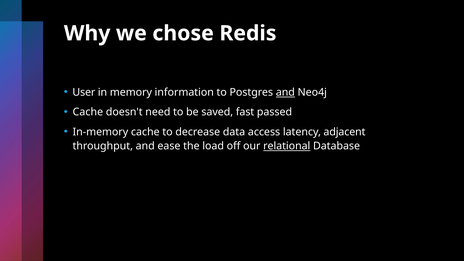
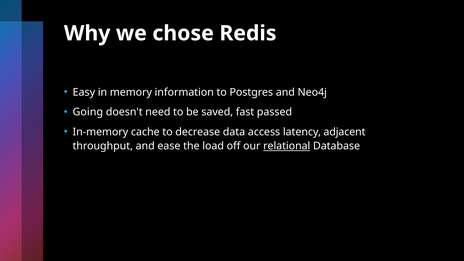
User: User -> Easy
and at (285, 92) underline: present -> none
Cache at (88, 112): Cache -> Going
